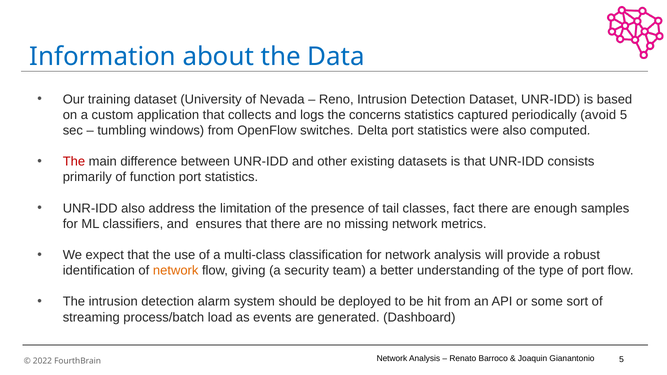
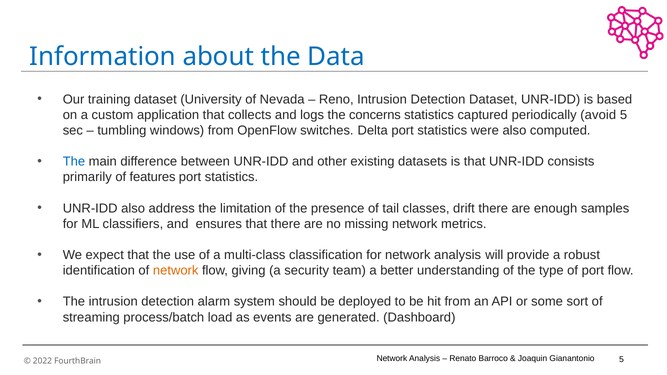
The at (74, 162) colour: red -> blue
function: function -> features
fact: fact -> drift
